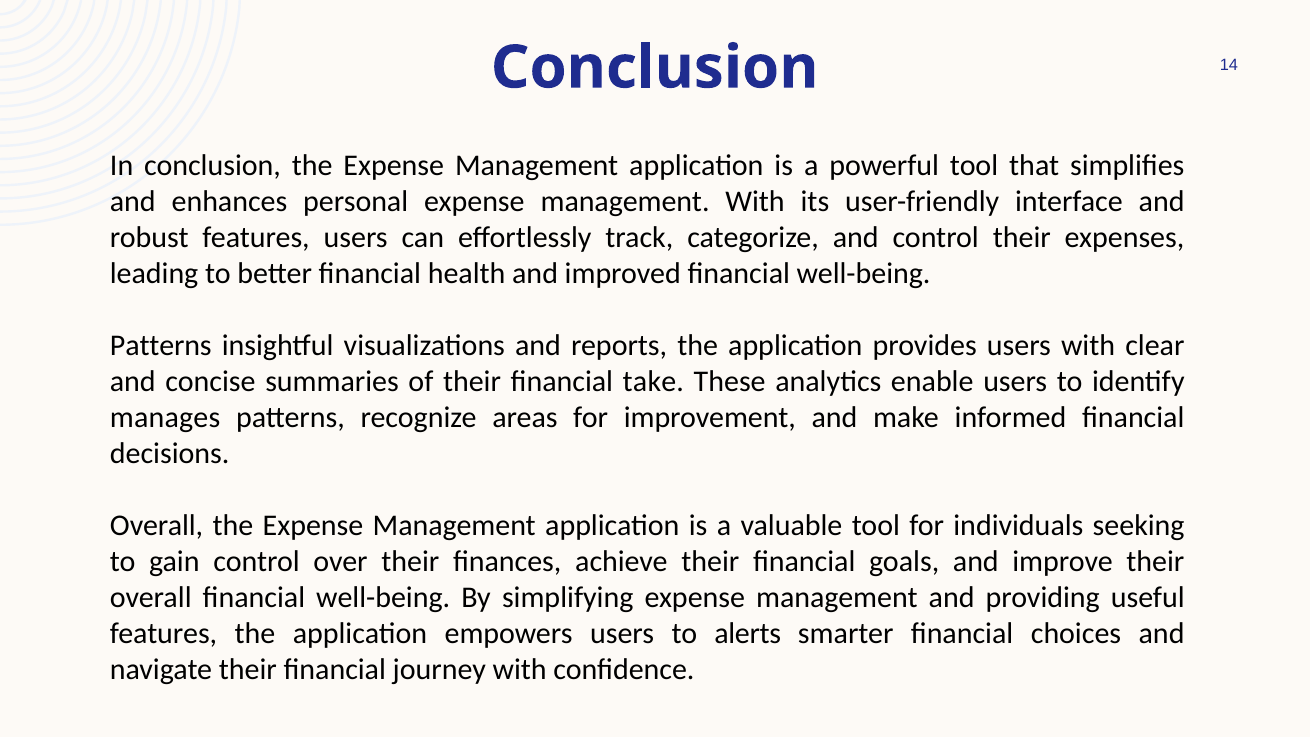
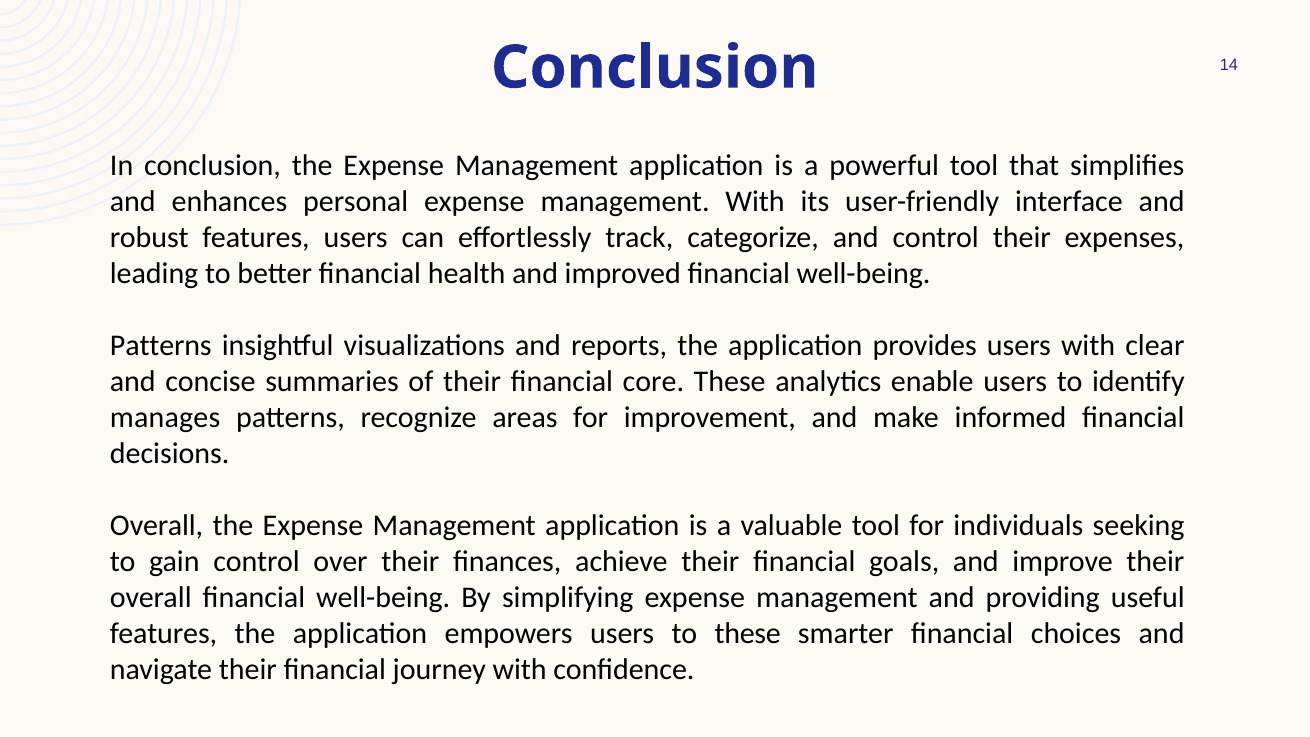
take: take -> core
to alerts: alerts -> these
